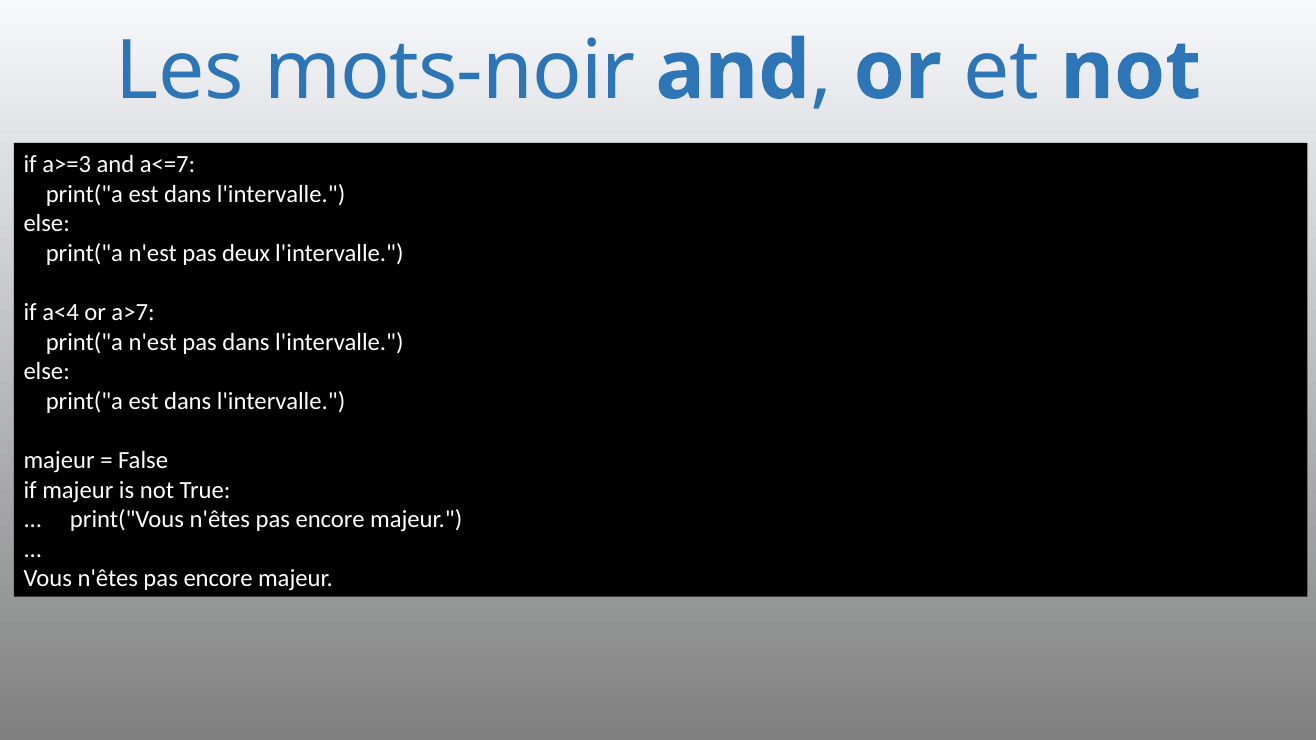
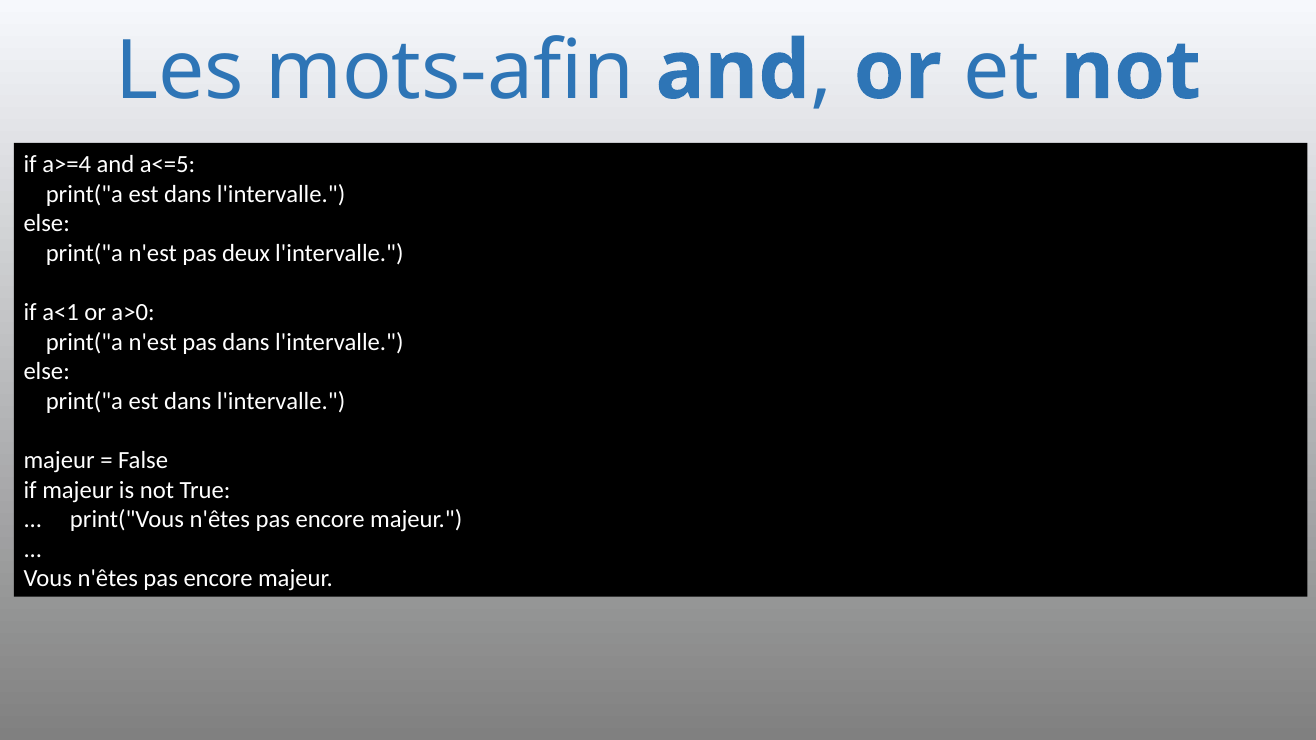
mots-noir: mots-noir -> mots-afin
a>=3: a>=3 -> a>=4
a<=7: a<=7 -> a<=5
a<4: a<4 -> a<1
a>7: a>7 -> a>0
